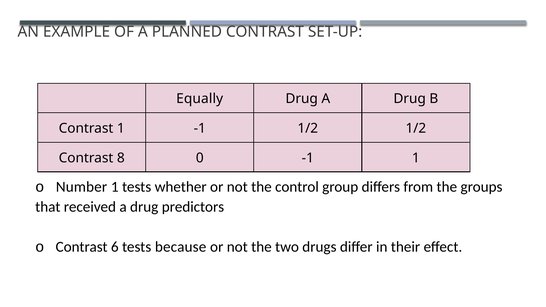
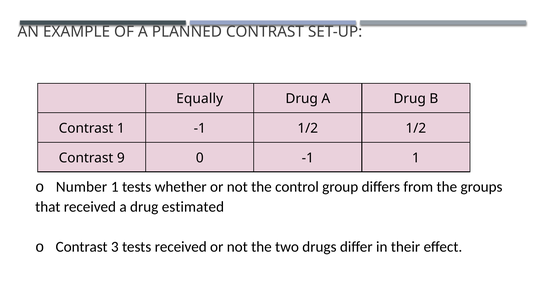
8: 8 -> 9
predictors: predictors -> estimated
6: 6 -> 3
tests because: because -> received
